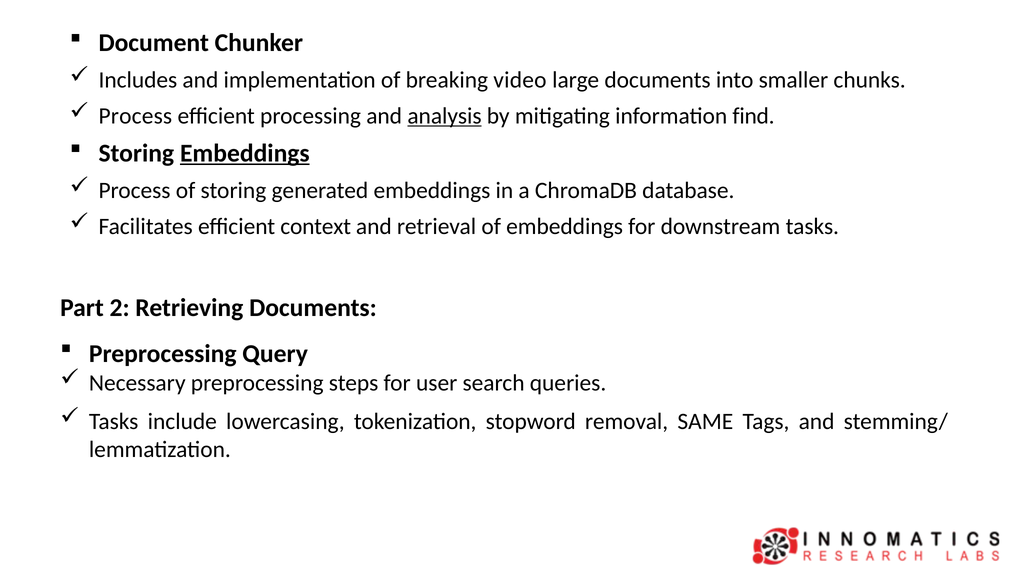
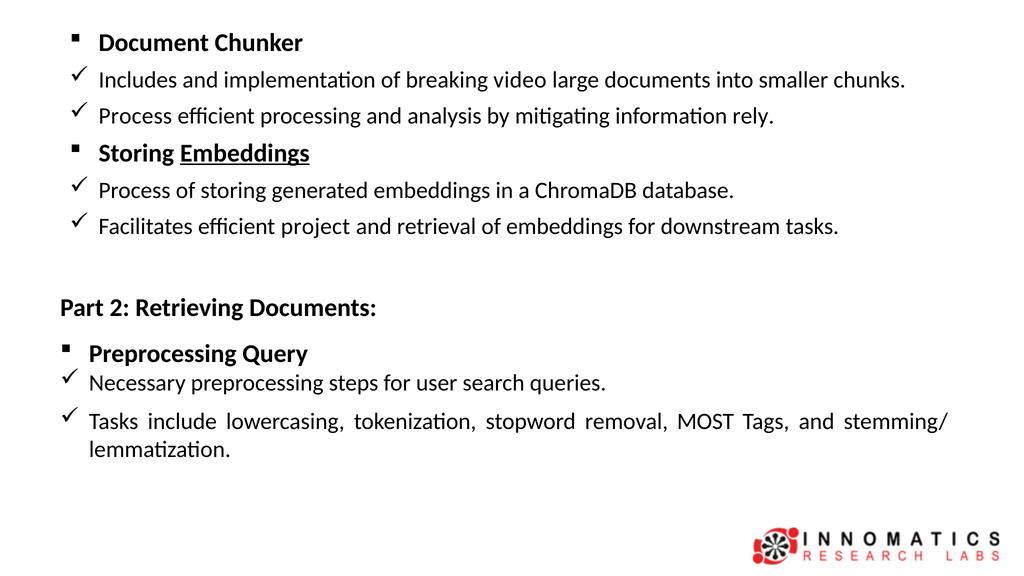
analysis underline: present -> none
find: find -> rely
context: context -> project
SAME: SAME -> MOST
